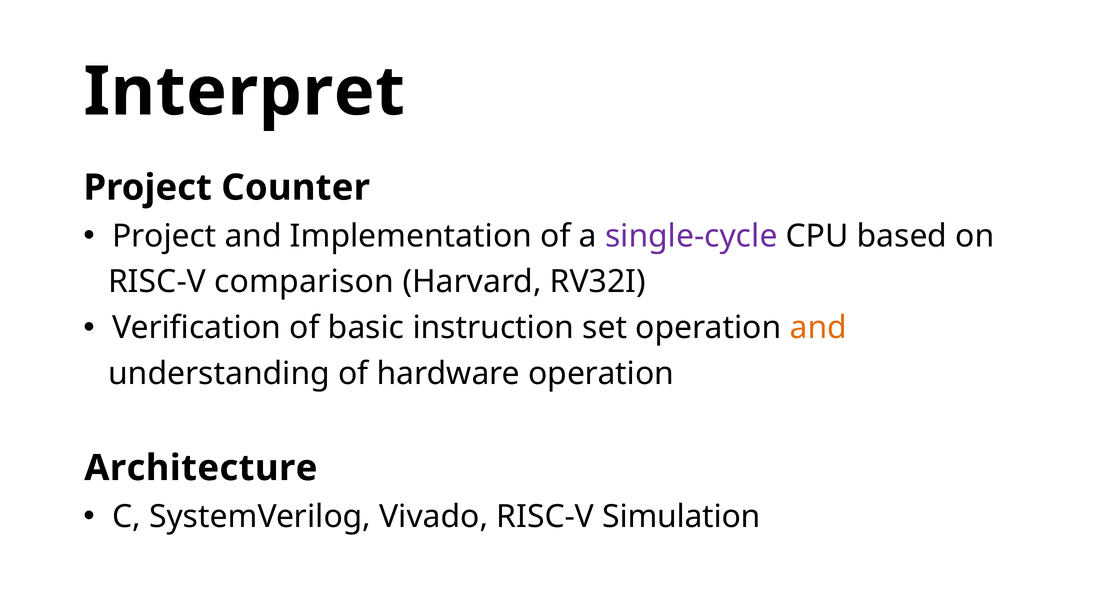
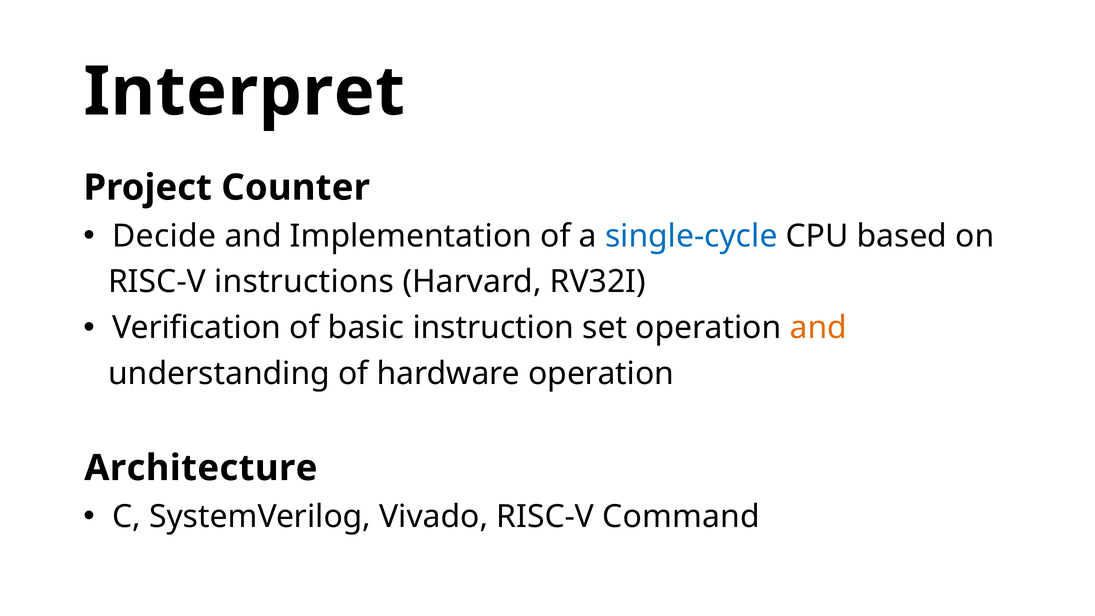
Project at (164, 236): Project -> Decide
single-cycle colour: purple -> blue
comparison: comparison -> instructions
Simulation: Simulation -> Command
